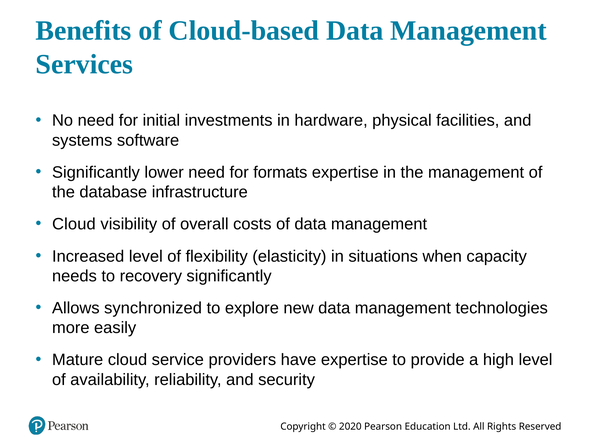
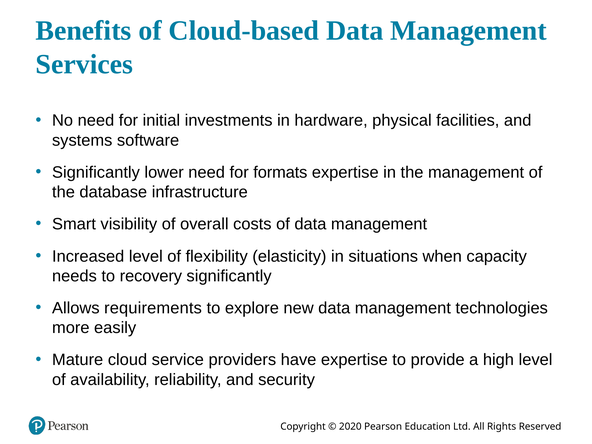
Cloud at (74, 224): Cloud -> Smart
synchronized: synchronized -> requirements
